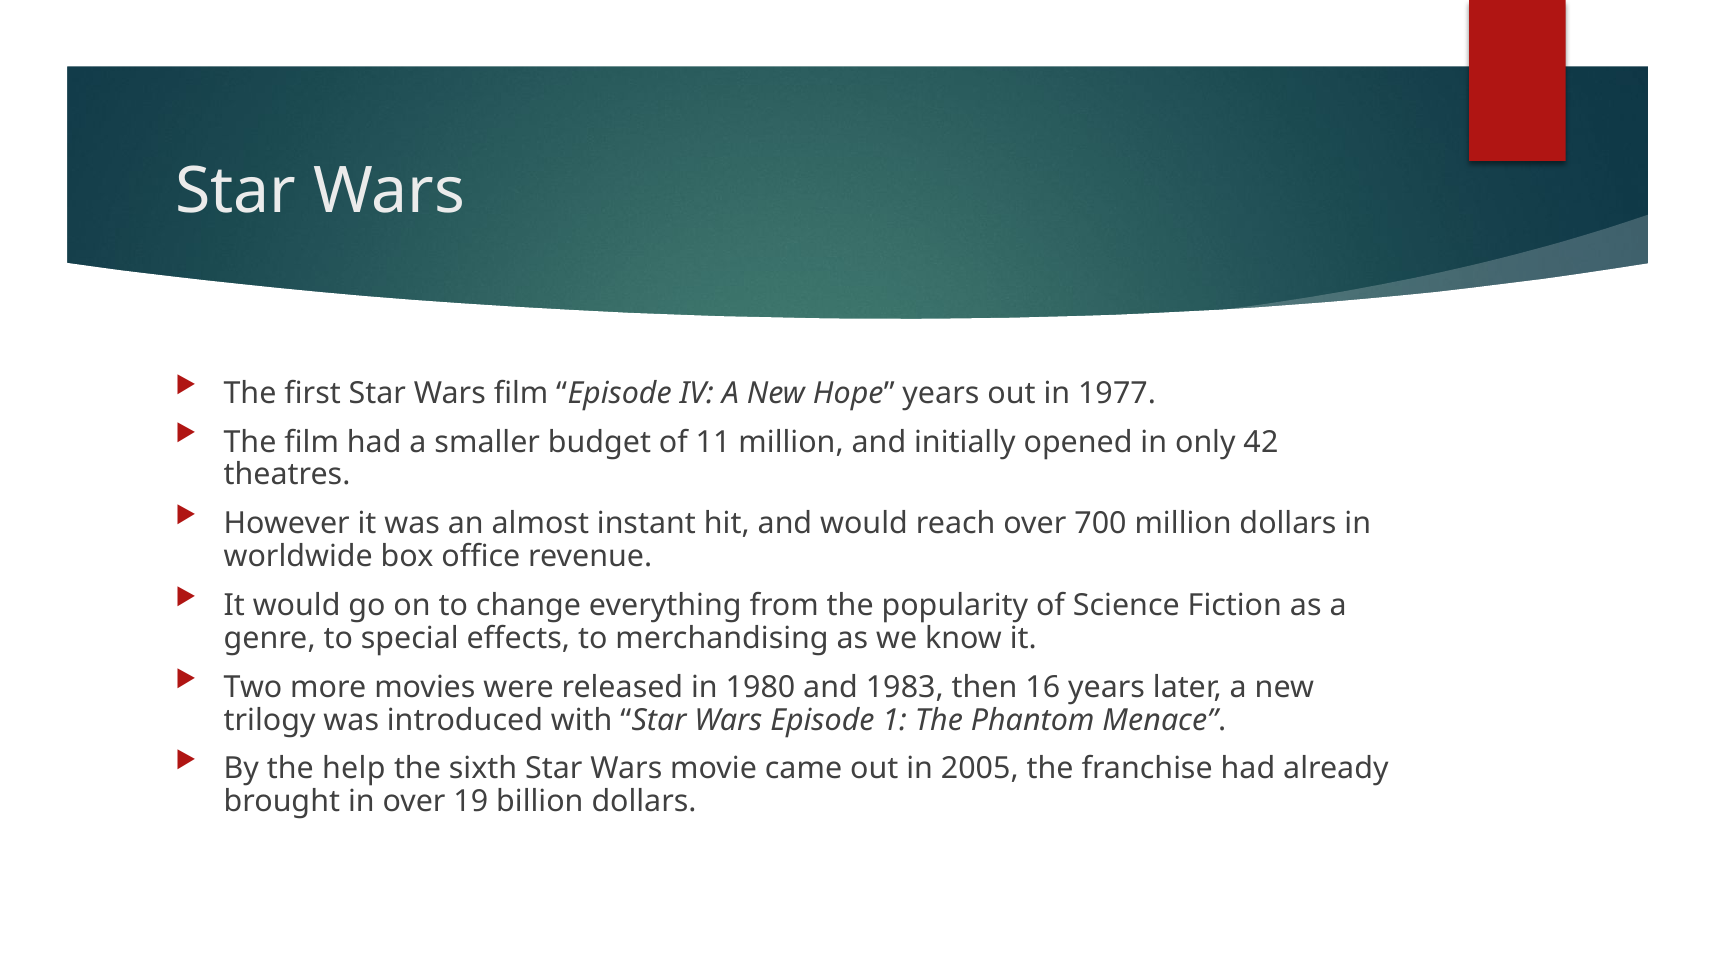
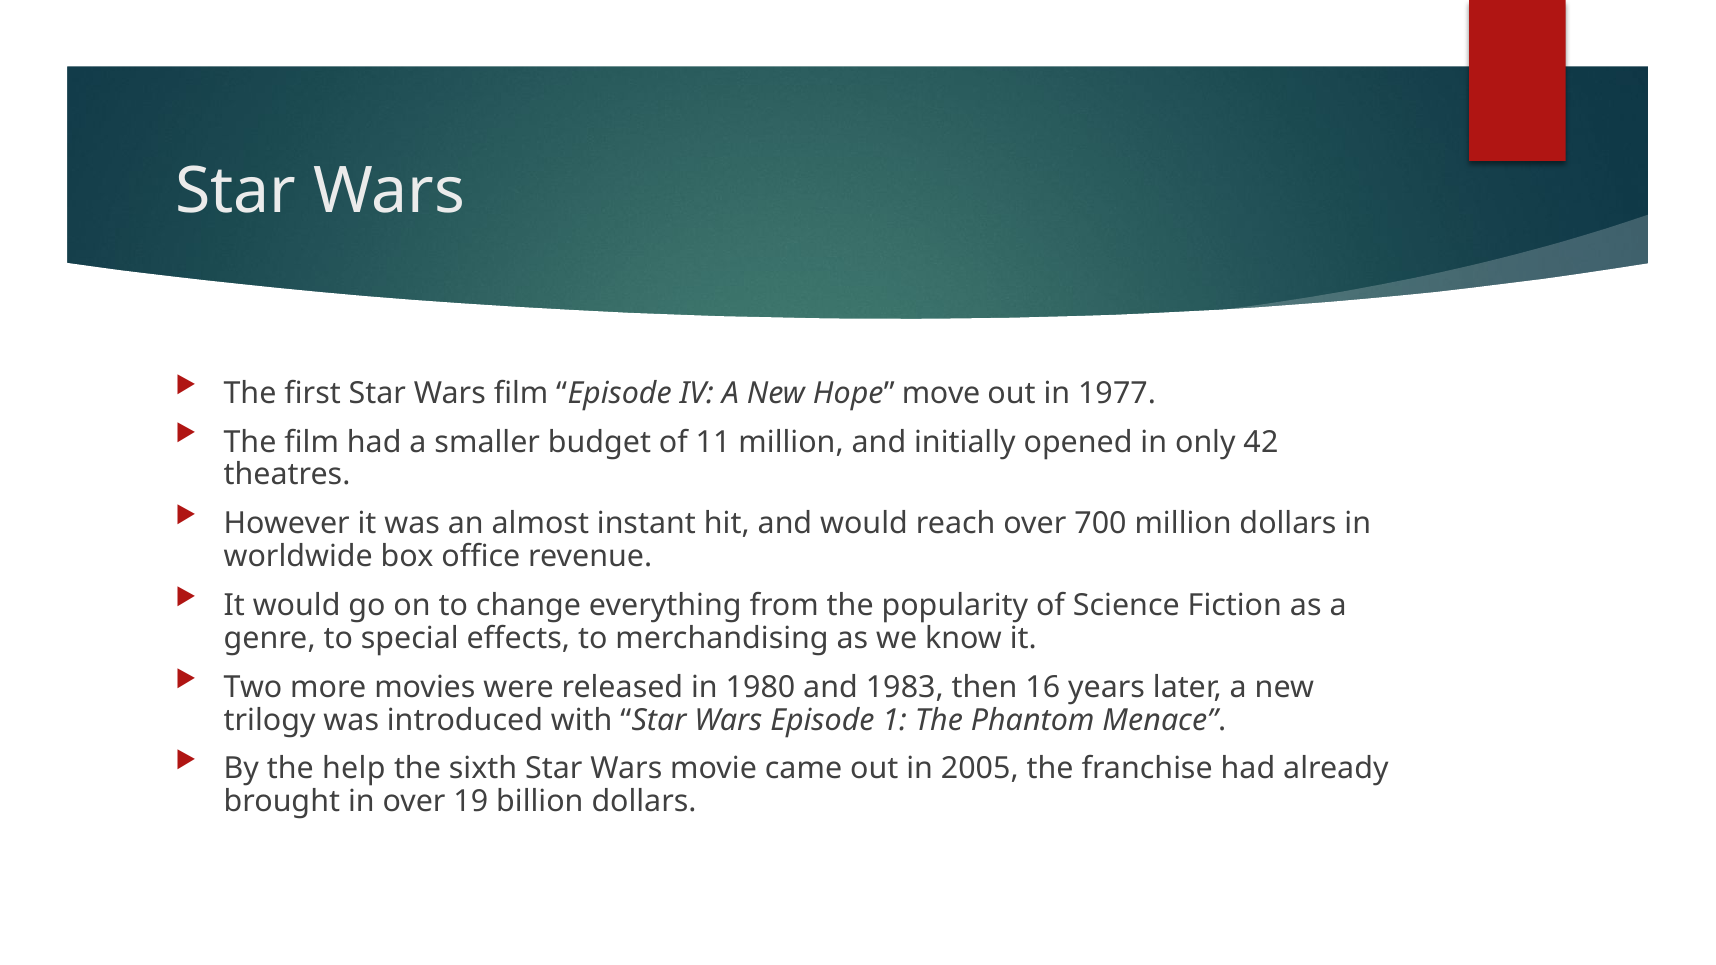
Hope years: years -> move
